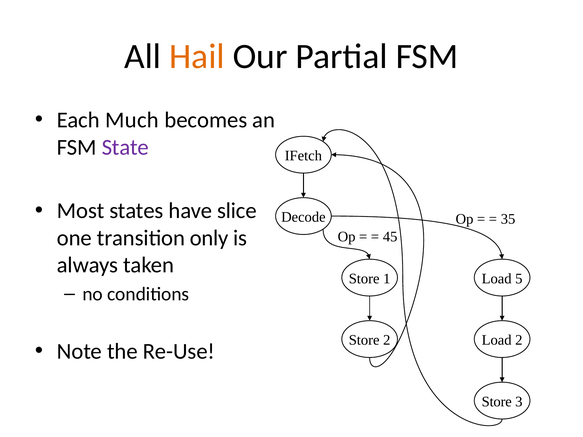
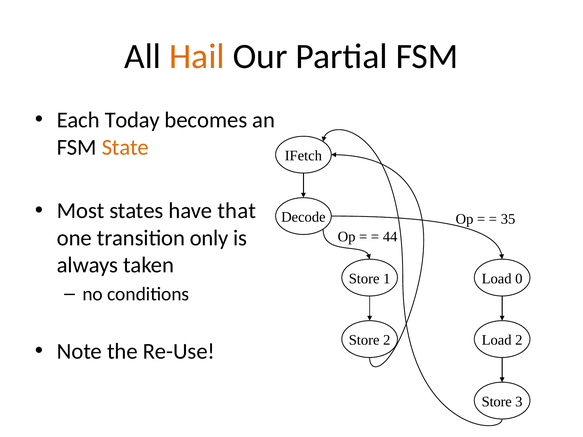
Much: Much -> Today
State colour: purple -> orange
slice: slice -> that
45: 45 -> 44
5: 5 -> 0
